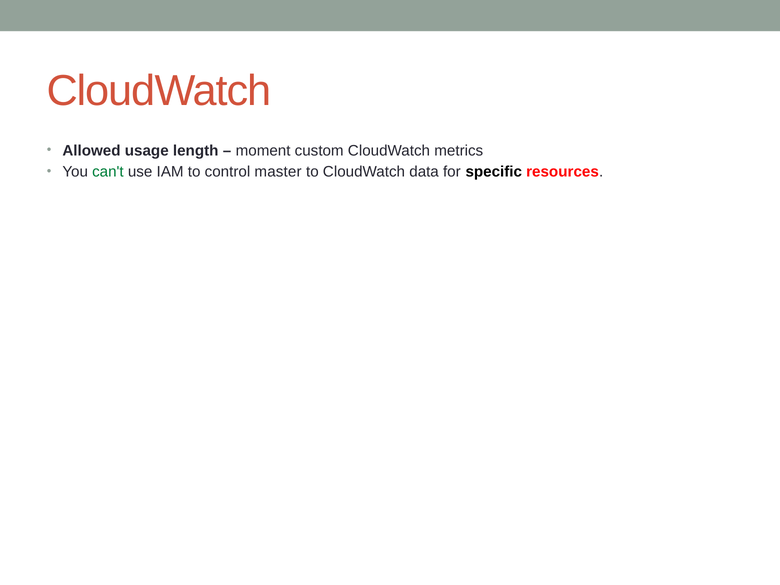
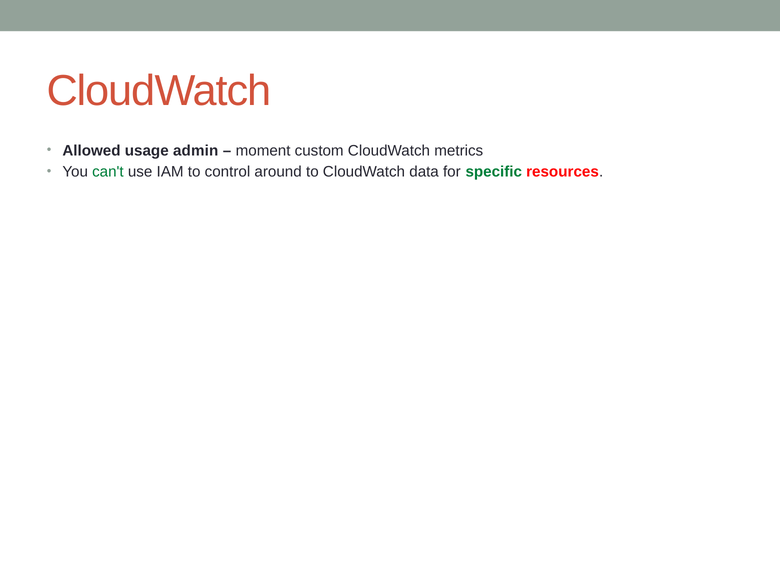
length: length -> admin
master: master -> around
specific colour: black -> green
